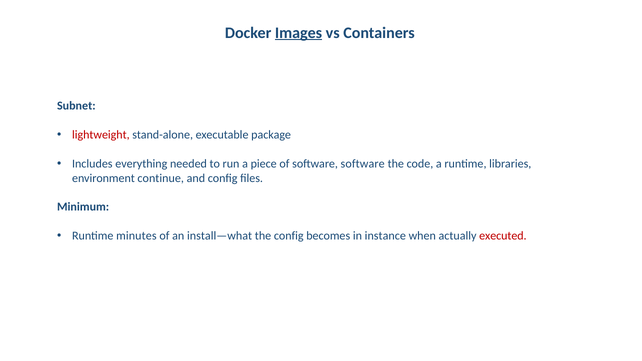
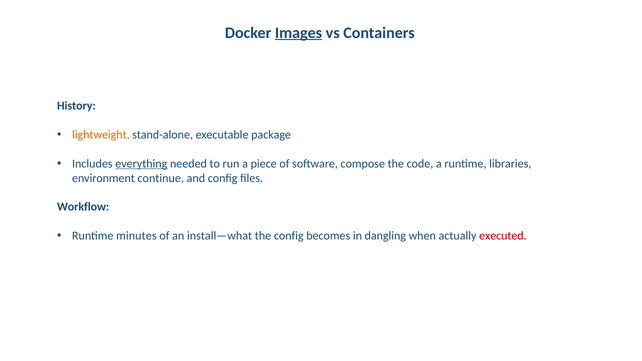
Subnet: Subnet -> History
lightweight colour: red -> orange
everything underline: none -> present
software software: software -> compose
Minimum: Minimum -> Workflow
instance: instance -> dangling
